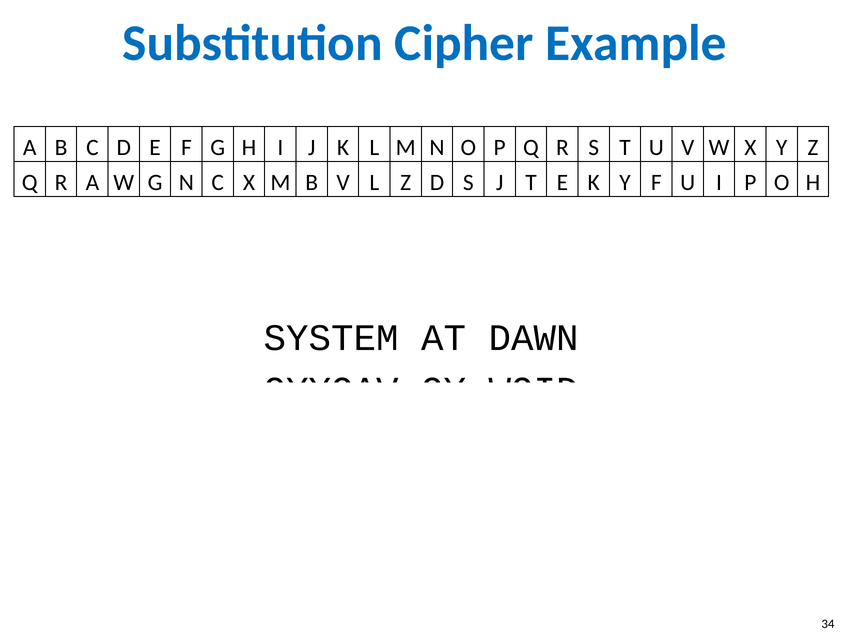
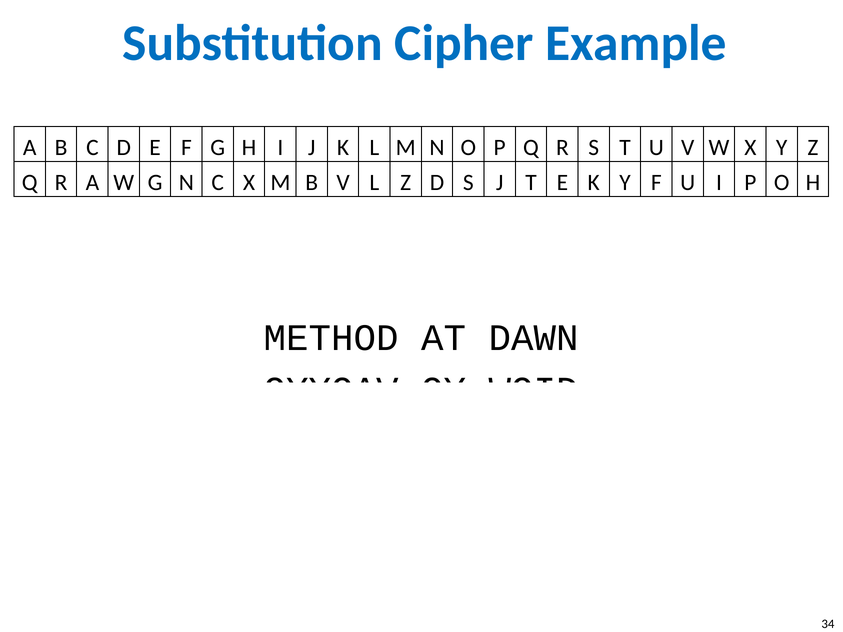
SYSTEM: SYSTEM -> METHOD
